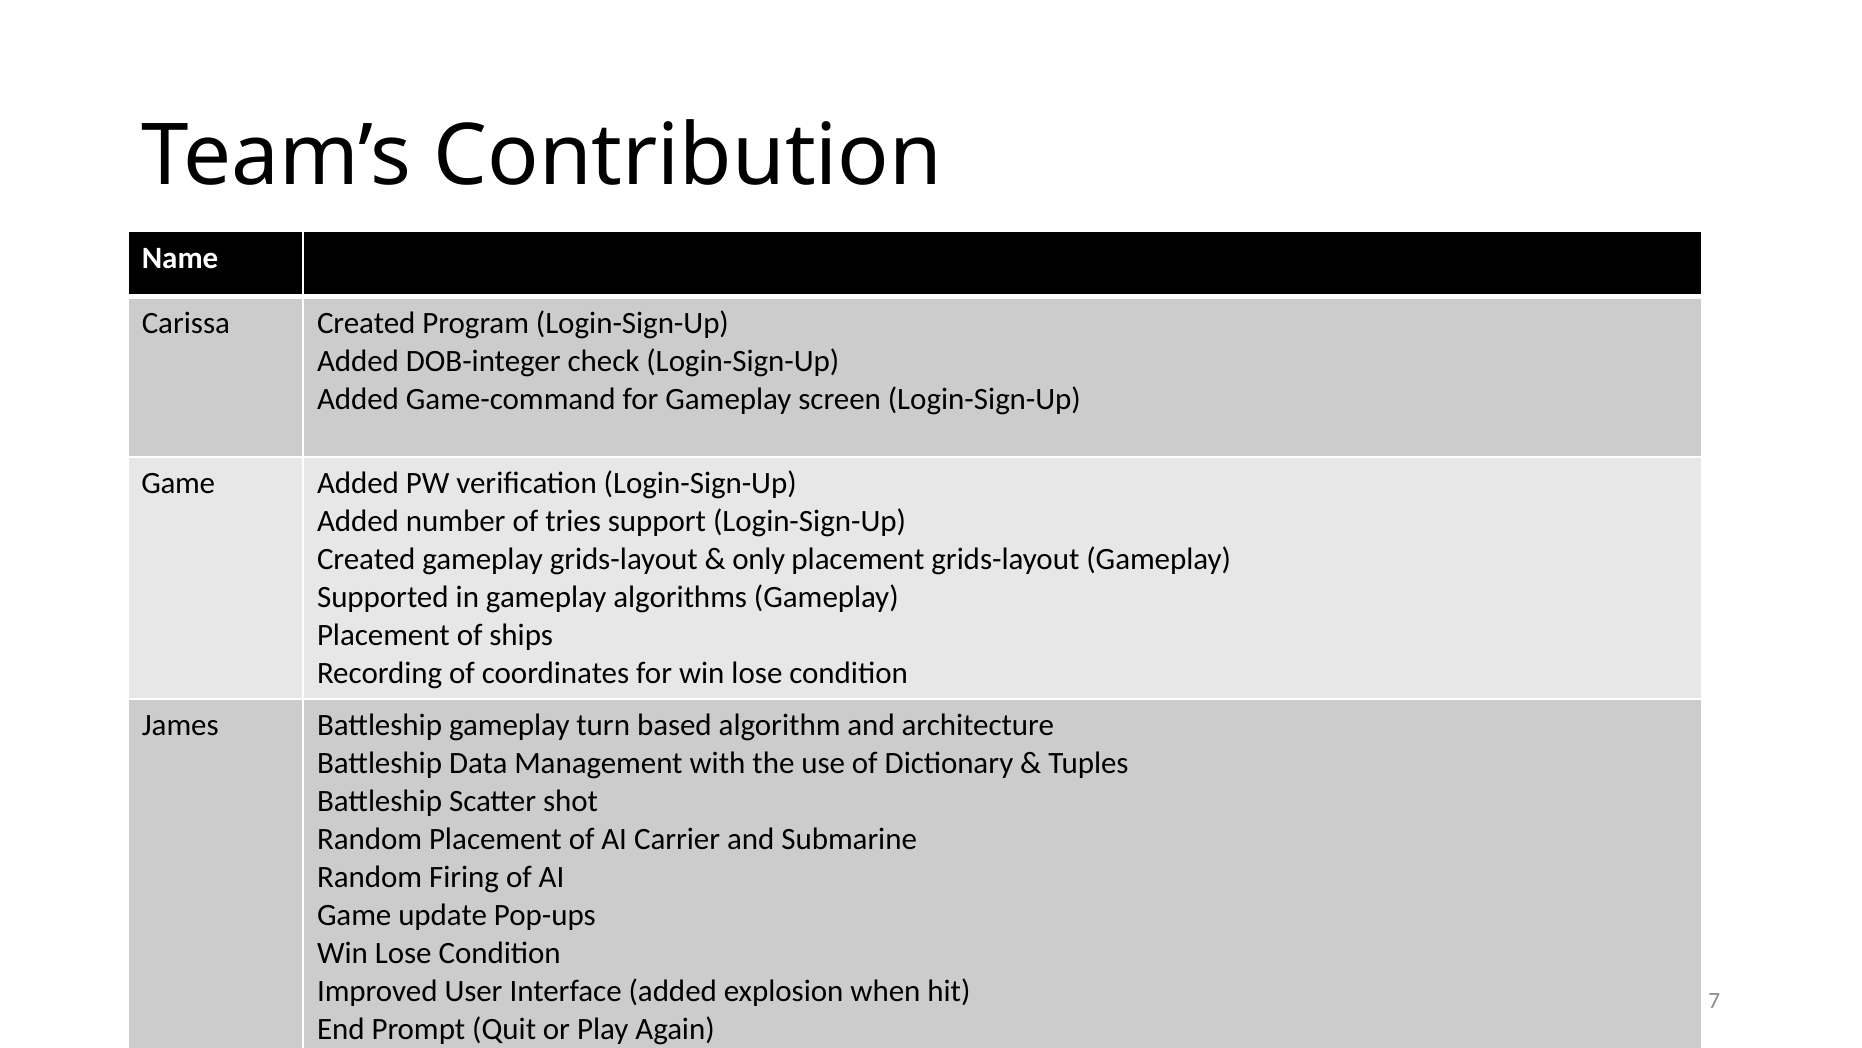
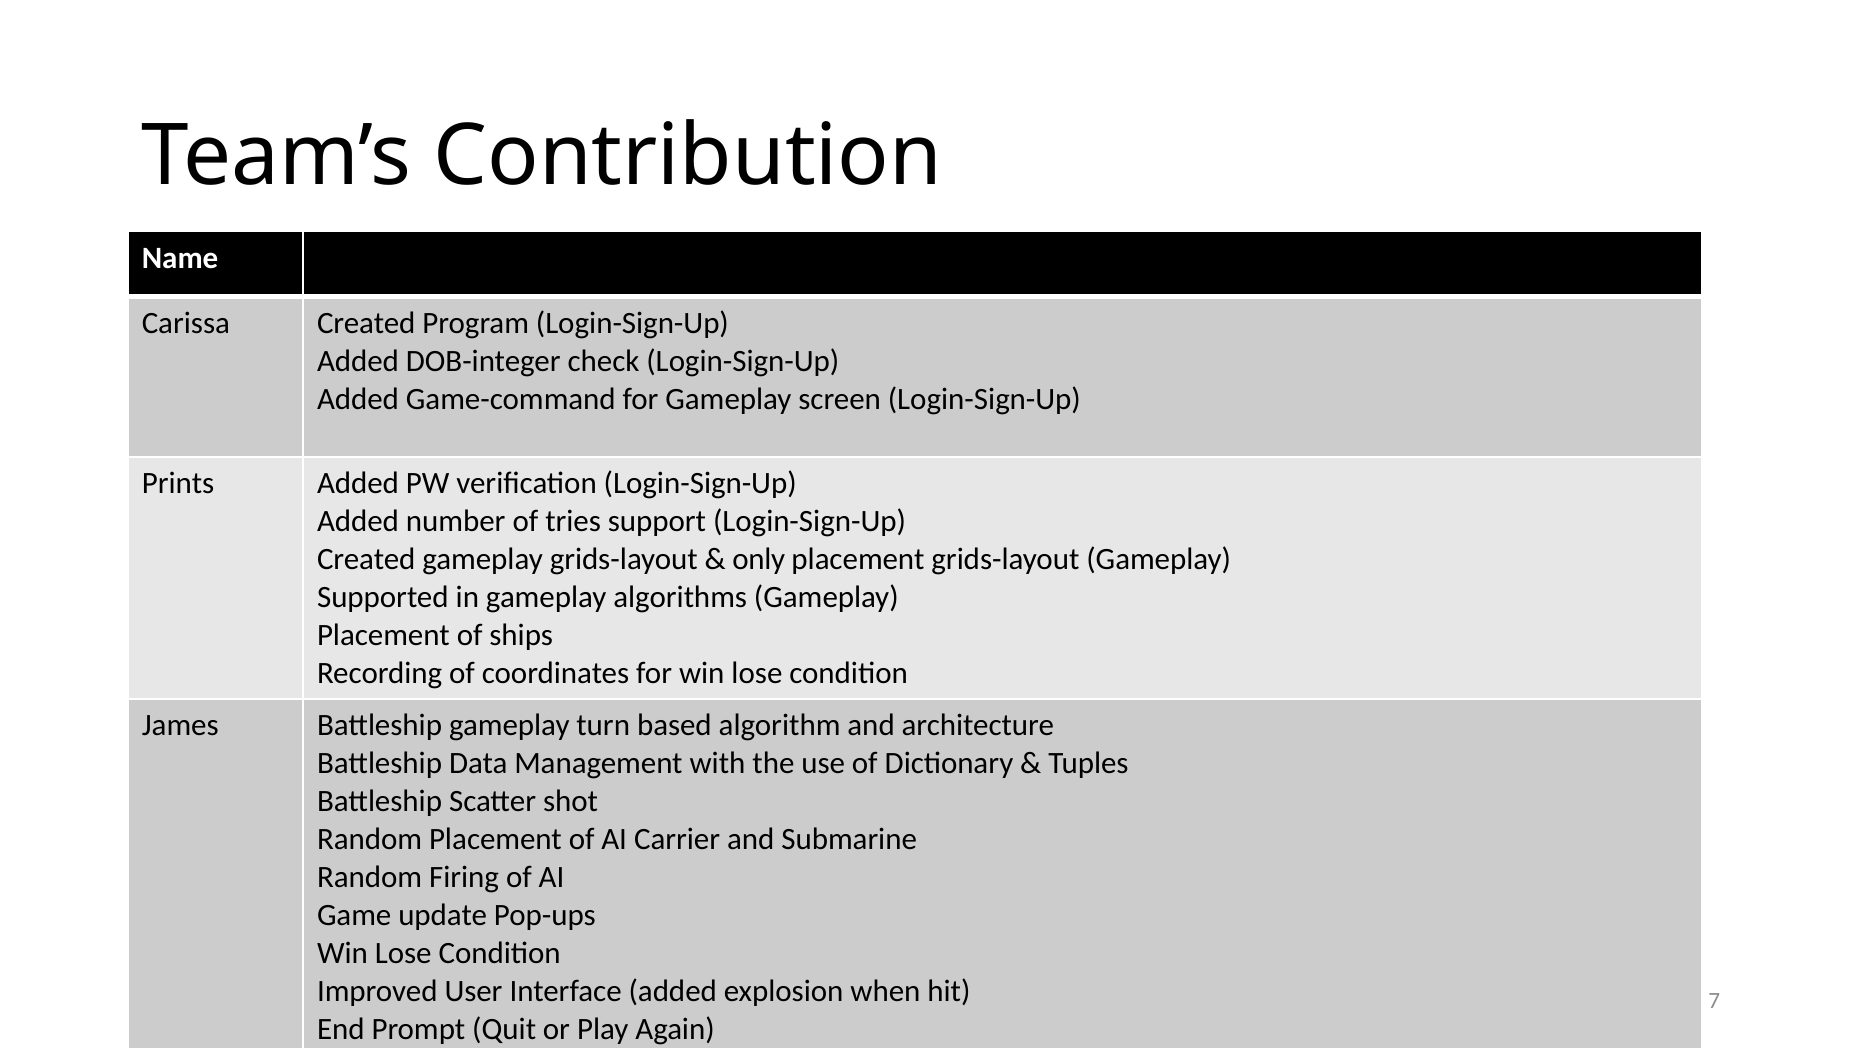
Game at (178, 483): Game -> Prints
